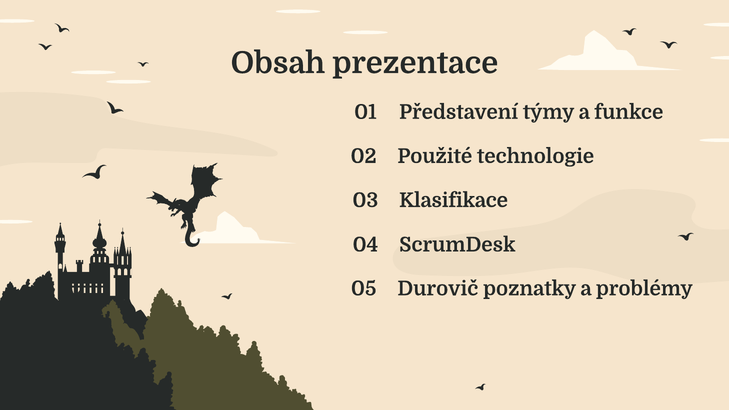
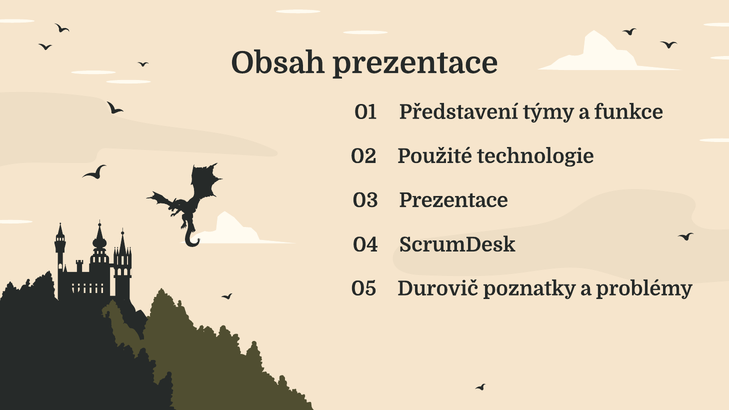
Klasifikace at (454, 200): Klasifikace -> Prezentace
